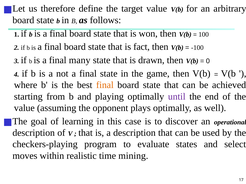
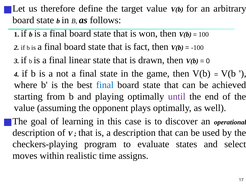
many: many -> linear
final at (105, 85) colour: orange -> blue
mining: mining -> assigns
